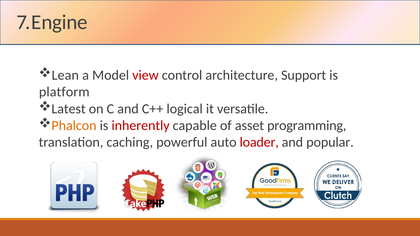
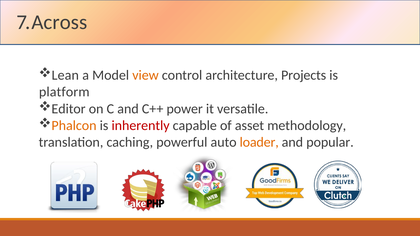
Engine: Engine -> Across
view colour: red -> orange
Support: Support -> Projects
Latest: Latest -> Editor
logical: logical -> power
programming: programming -> methodology
loader colour: red -> orange
